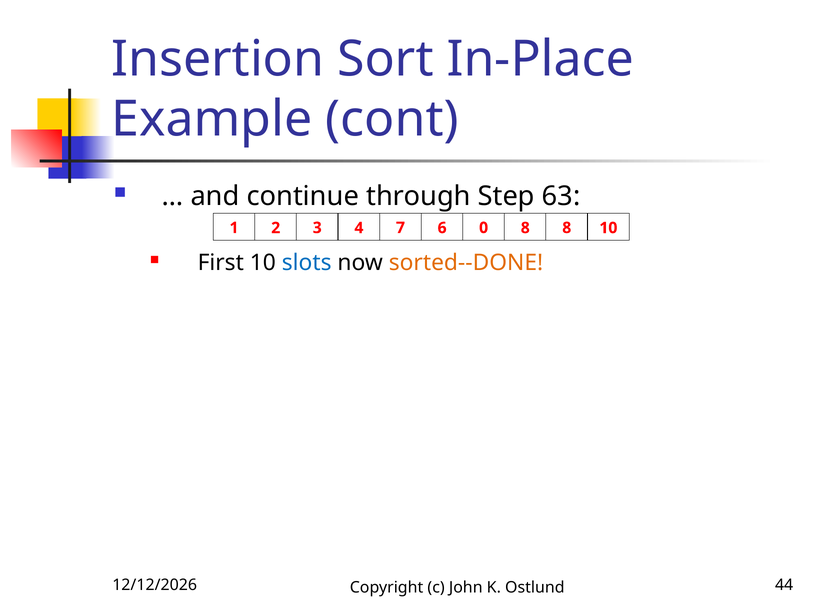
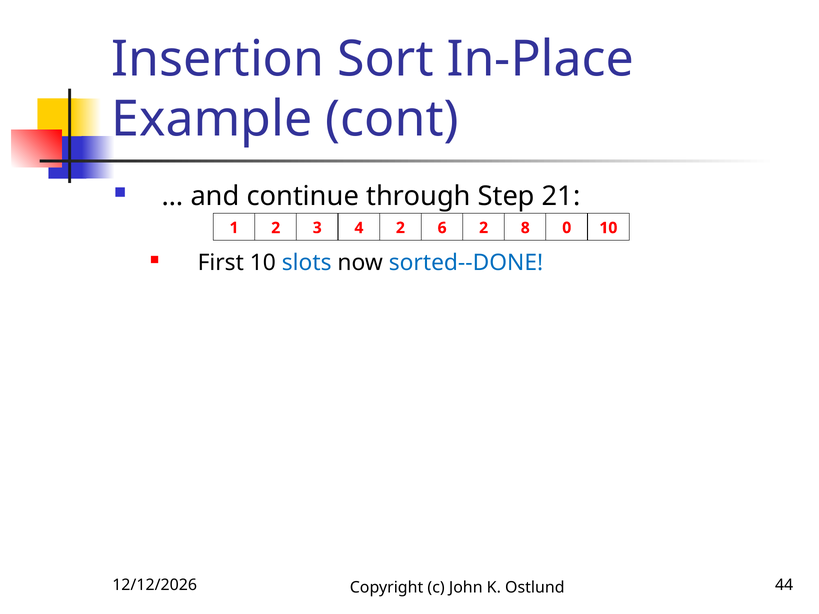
63: 63 -> 21
4 7: 7 -> 2
6 0: 0 -> 2
8 8: 8 -> 0
sorted--DONE colour: orange -> blue
